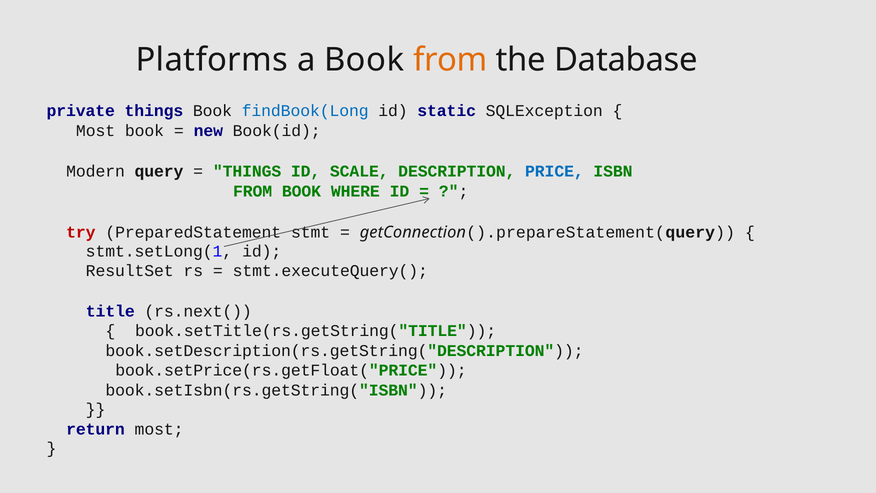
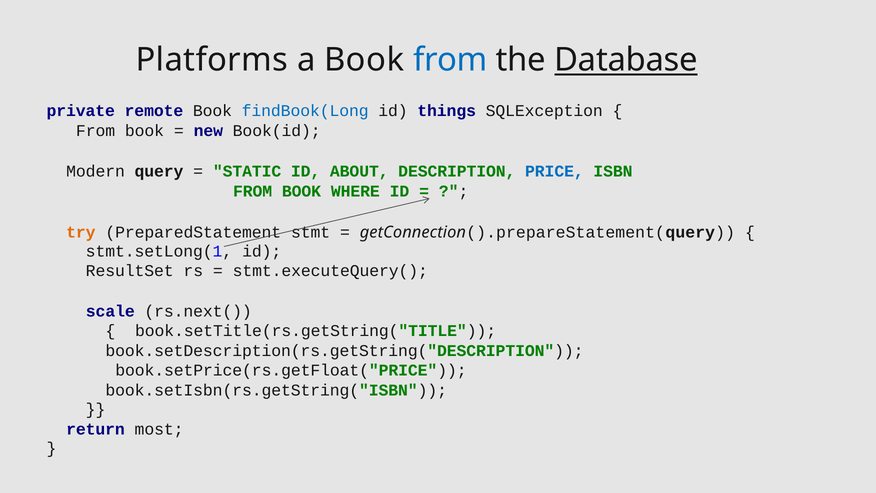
from at (450, 60) colour: orange -> blue
Database underline: none -> present
private things: things -> remote
static: static -> things
Most at (96, 131): Most -> From
THINGS at (247, 171): THINGS -> STATIC
SCALE: SCALE -> ABOUT
try colour: red -> orange
title: title -> scale
